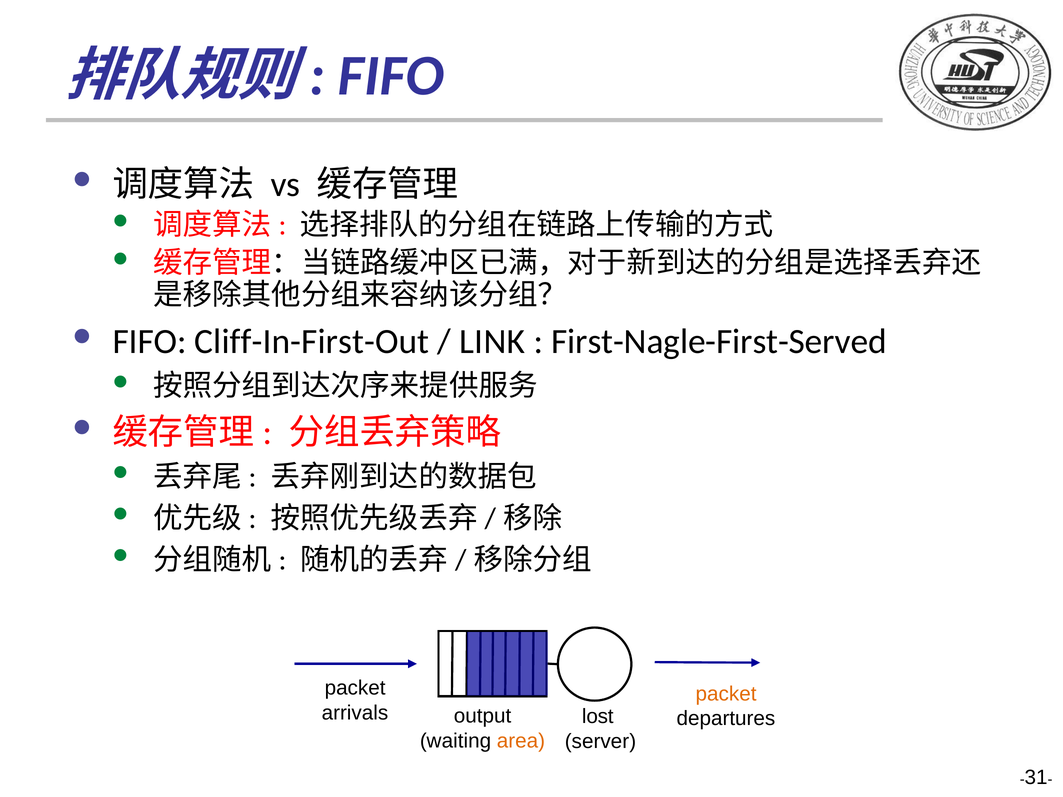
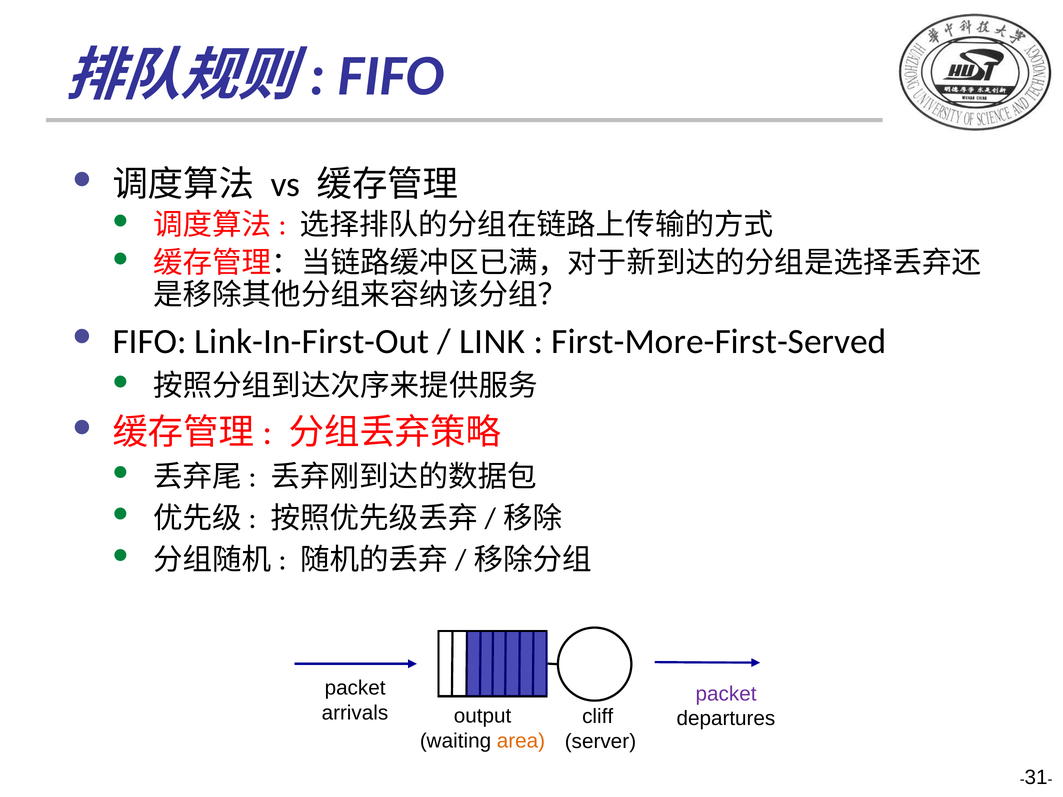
Cliff-In-First-Out: Cliff-In-First-Out -> Link-In-First-Out
First-Nagle-First-Served: First-Nagle-First-Served -> First-More-First-Served
packet at (726, 694) colour: orange -> purple
lost: lost -> cliff
